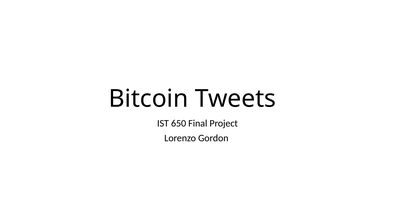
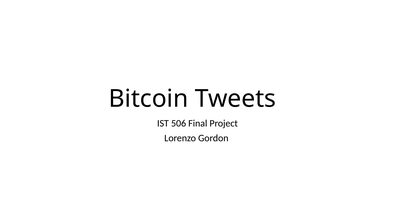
650: 650 -> 506
